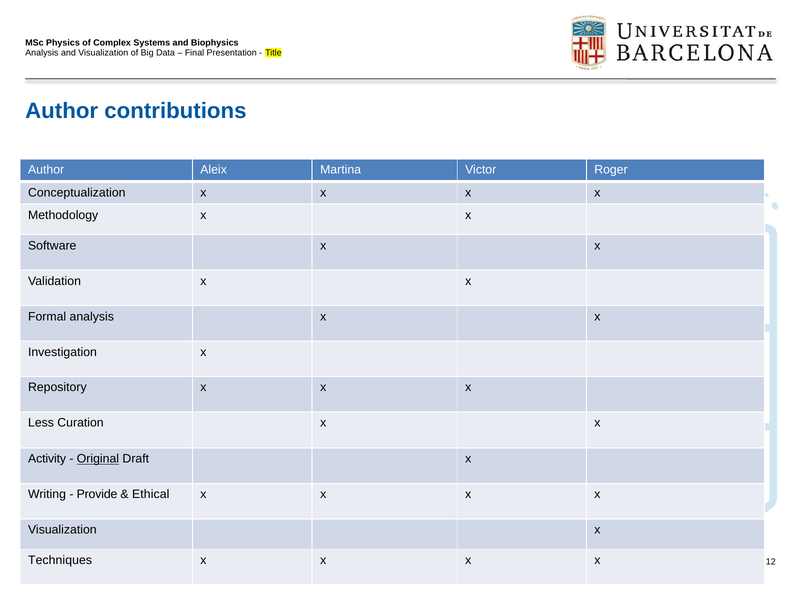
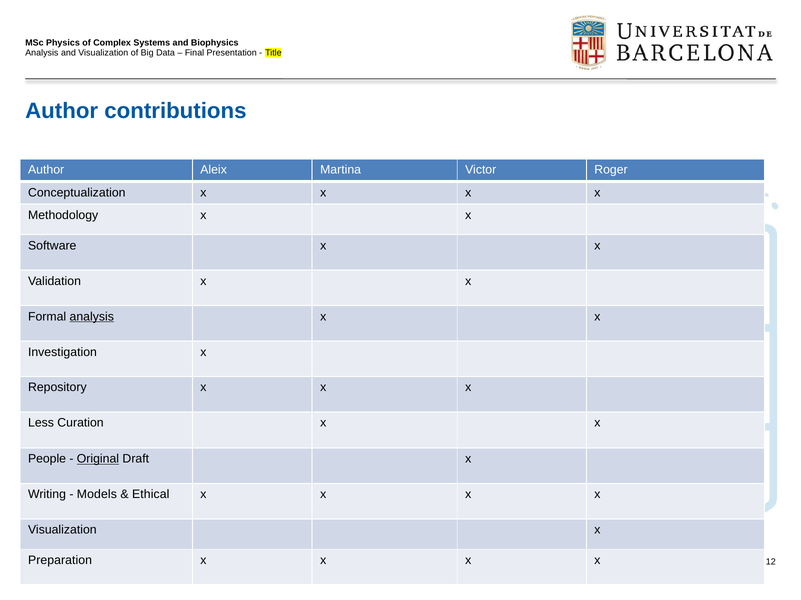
analysis at (92, 317) underline: none -> present
Activity: Activity -> People
Provide: Provide -> Models
Techniques: Techniques -> Preparation
